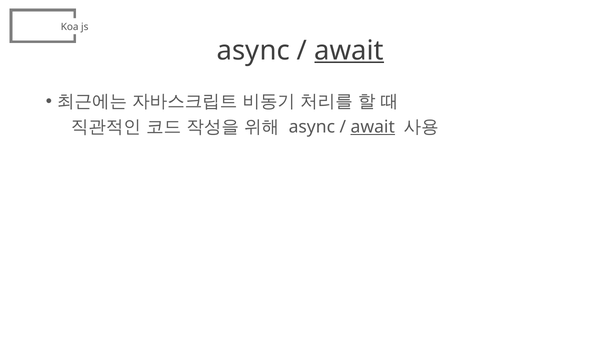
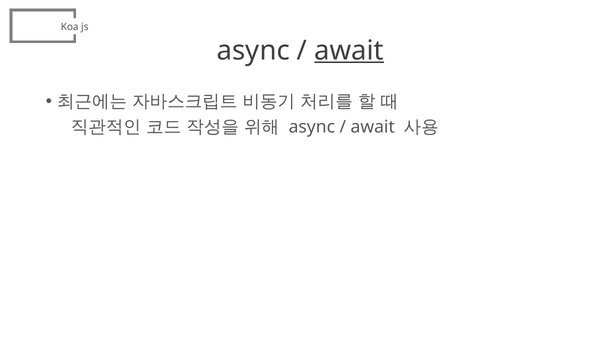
await at (373, 127) underline: present -> none
